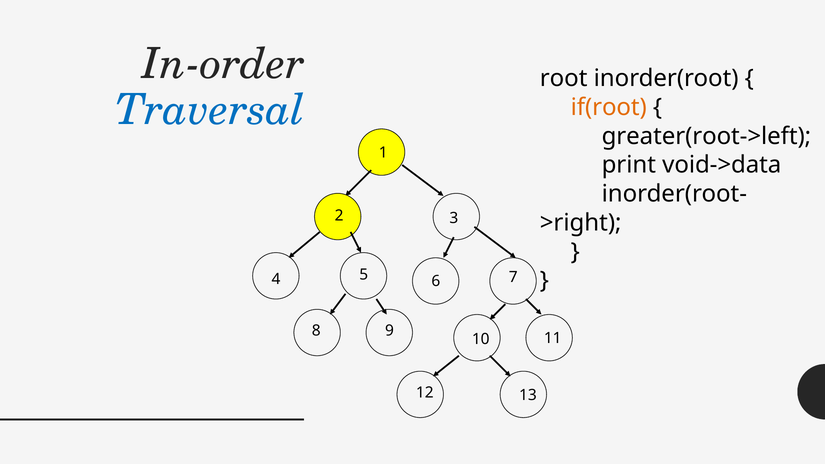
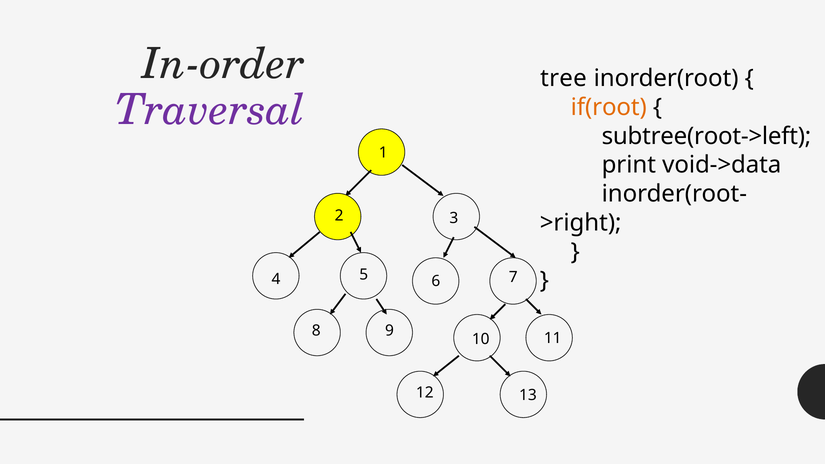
root: root -> tree
Traversal colour: blue -> purple
greater(root->left: greater(root->left -> subtree(root->left
